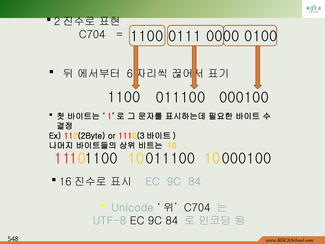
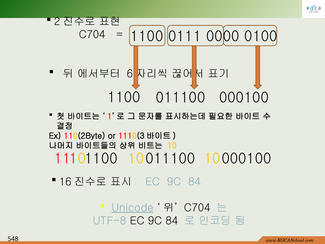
Unicode underline: none -> present
